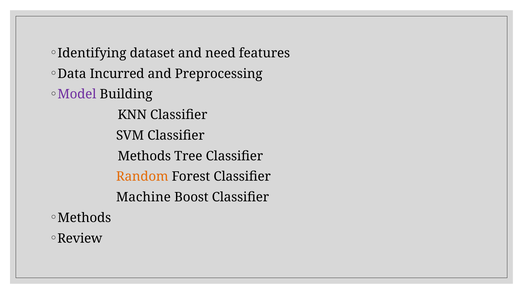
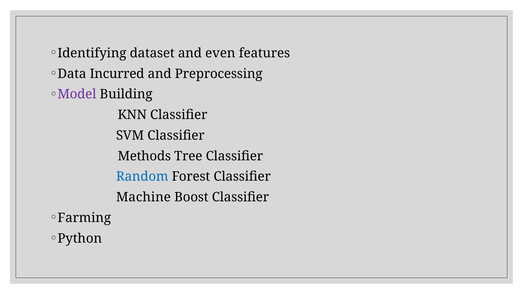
need: need -> even
Random colour: orange -> blue
Methods at (84, 218): Methods -> Farming
Review: Review -> Python
